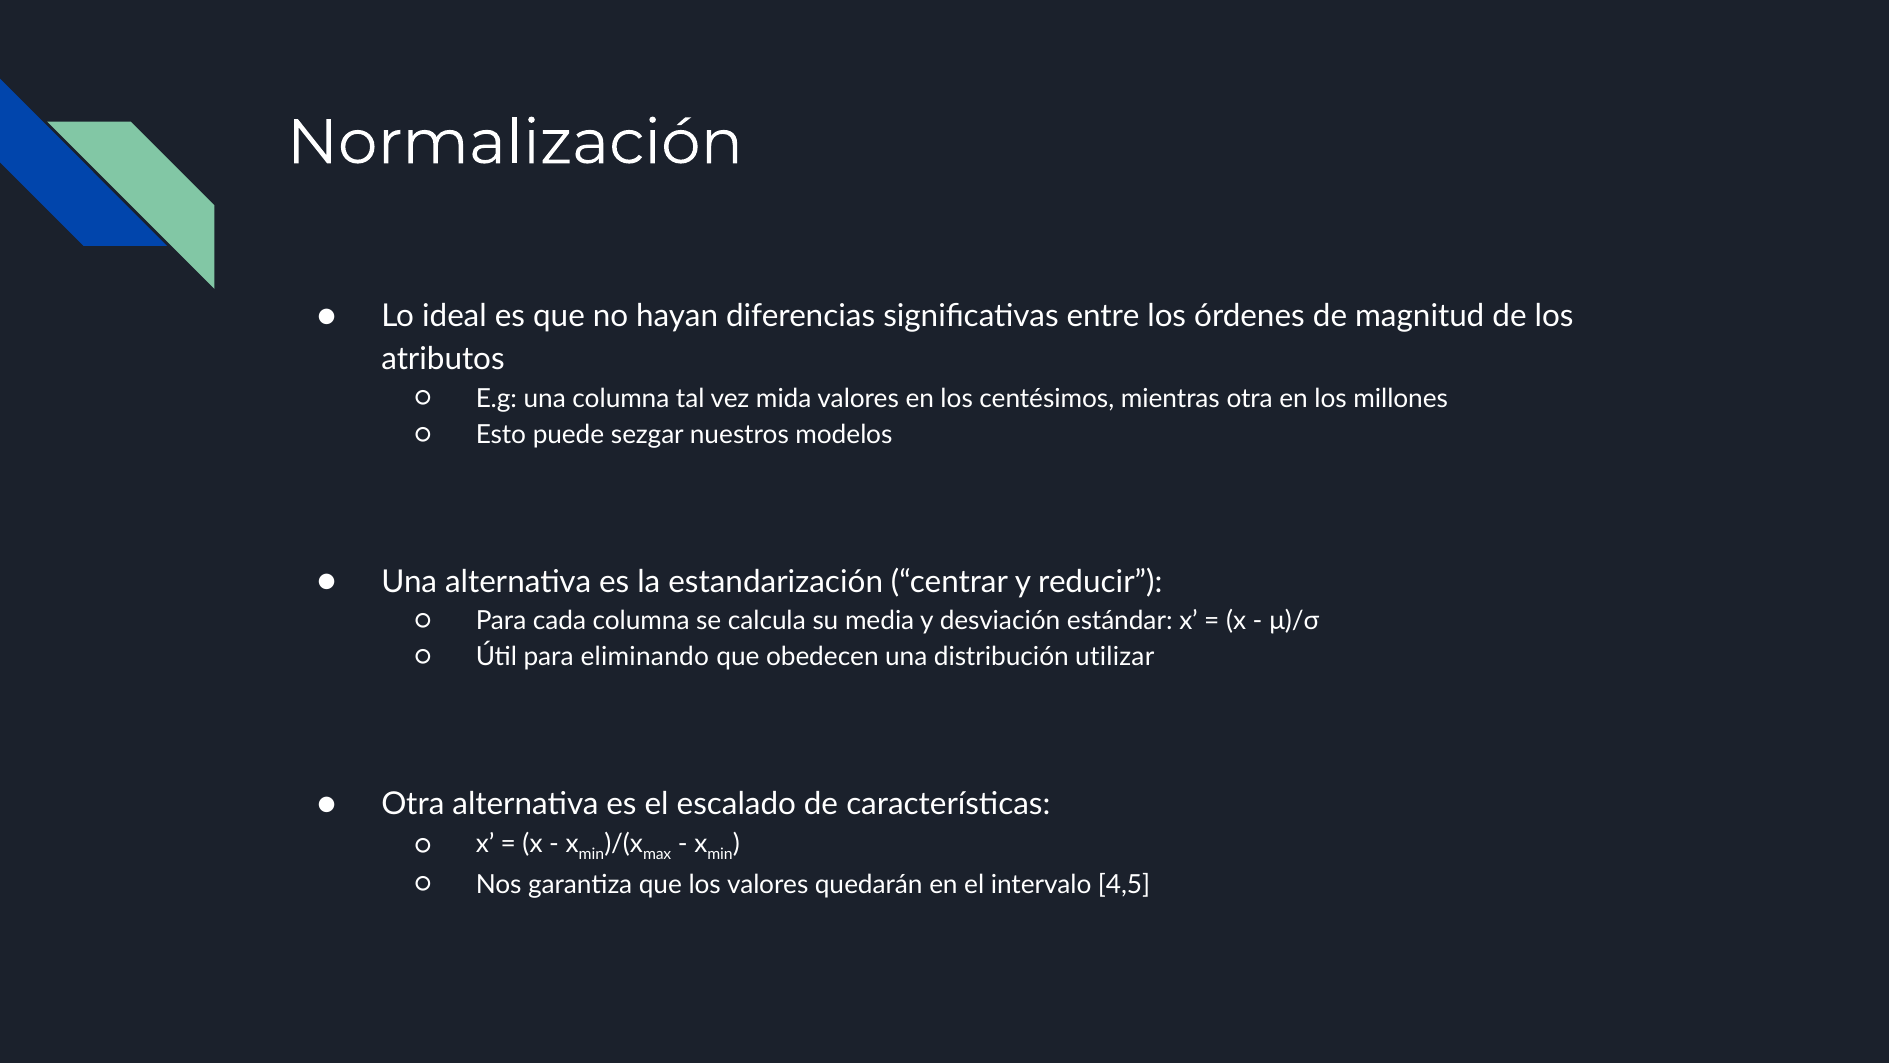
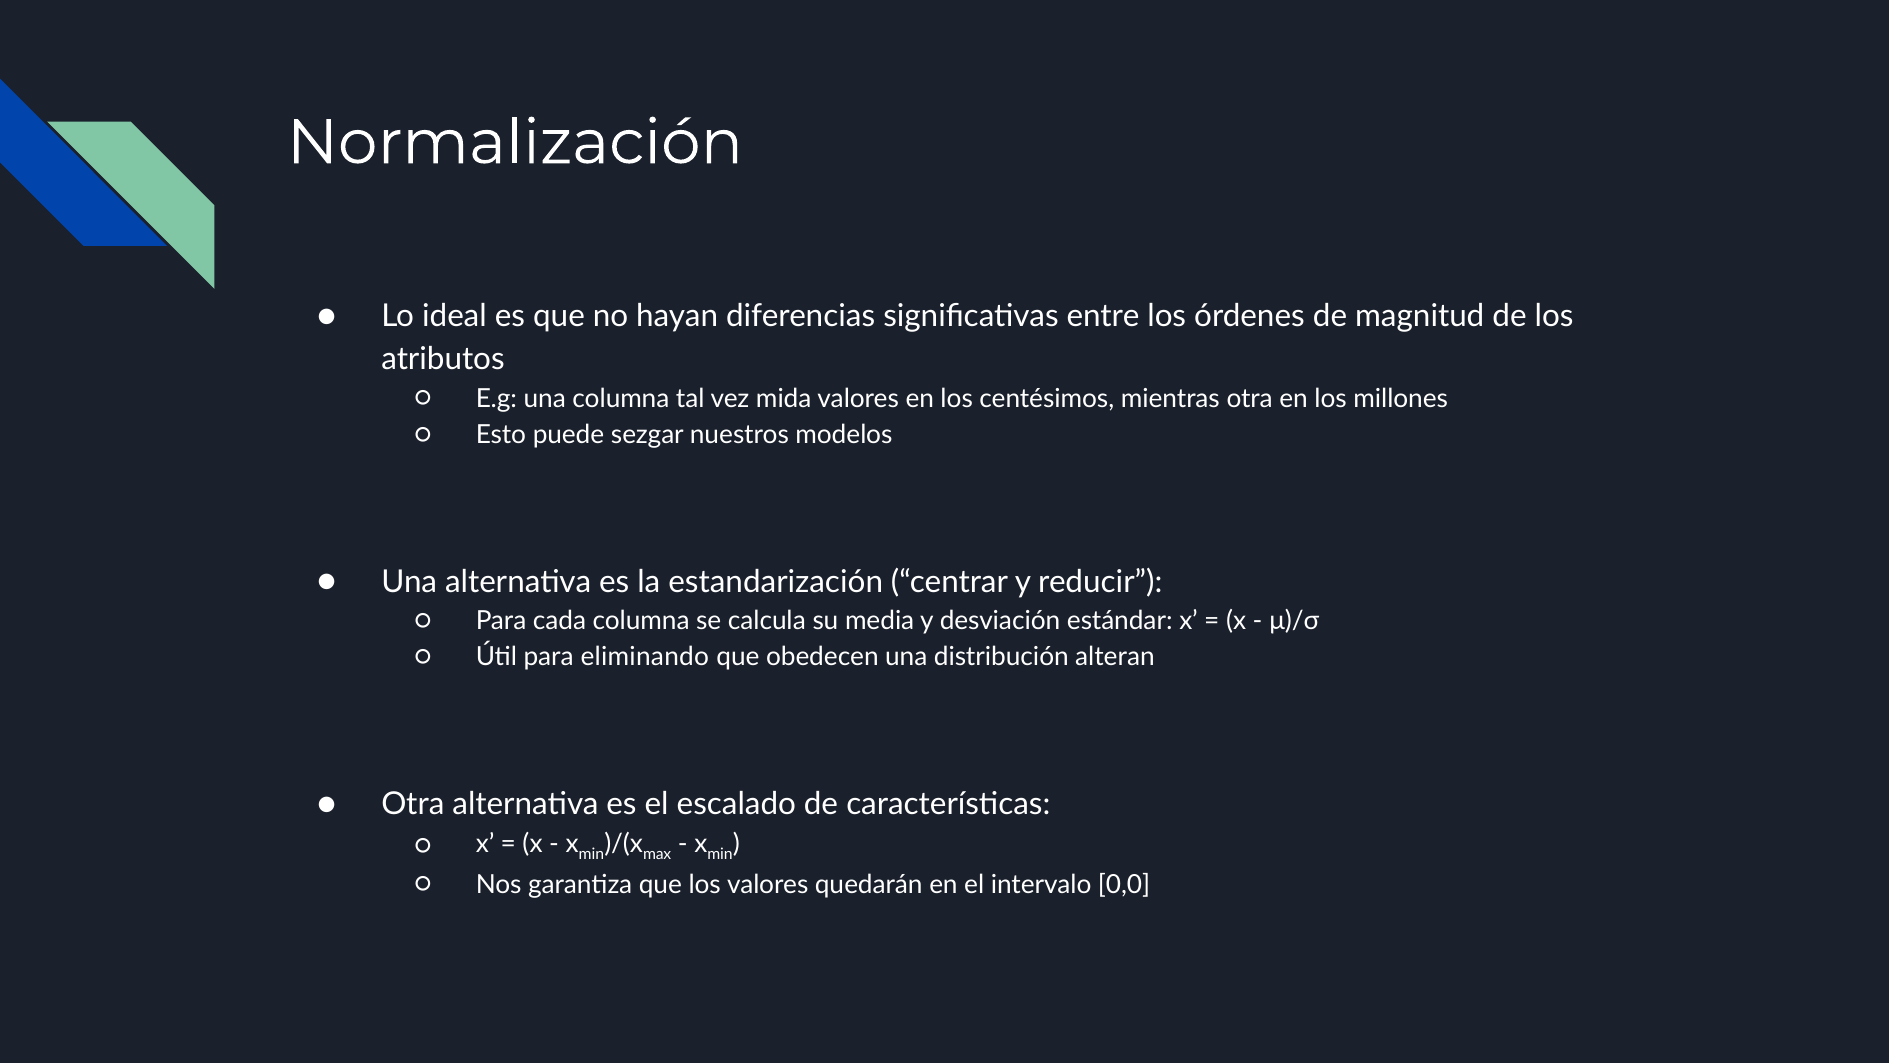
utilizar: utilizar -> alteran
4,5: 4,5 -> 0,0
